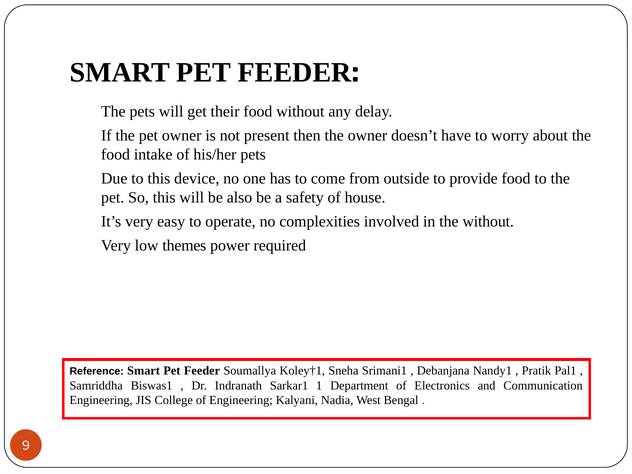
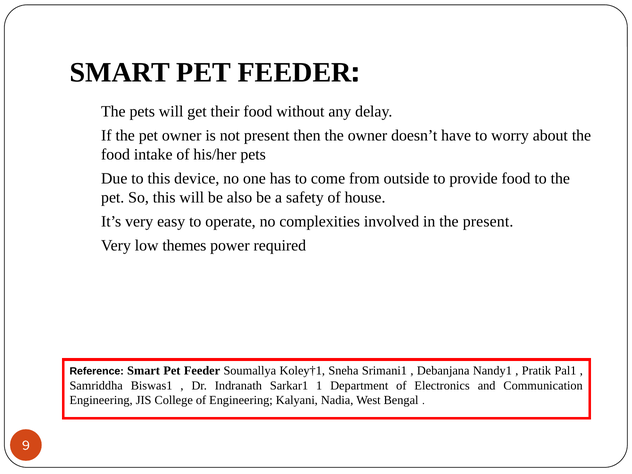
the without: without -> present
